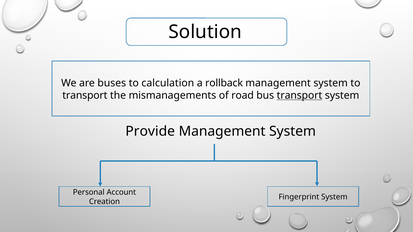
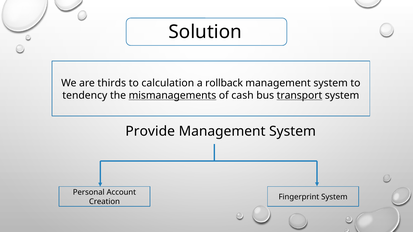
buses: buses -> thirds
transport at (85, 96): transport -> tendency
mismanagements underline: none -> present
road: road -> cash
